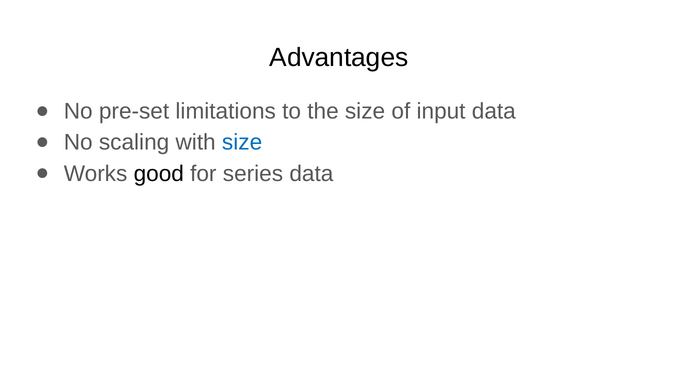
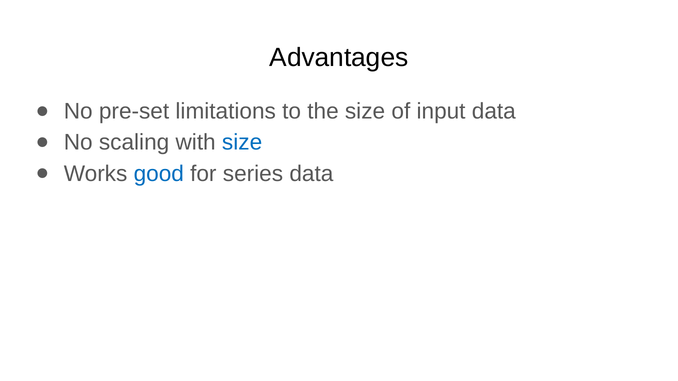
good colour: black -> blue
